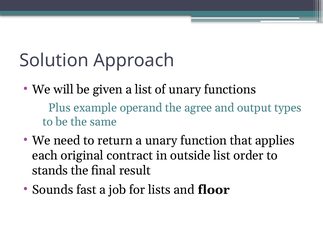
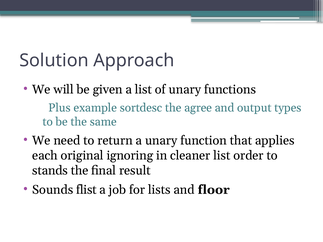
operand: operand -> sortdesc
contract: contract -> ignoring
outside: outside -> cleaner
fast: fast -> flist
